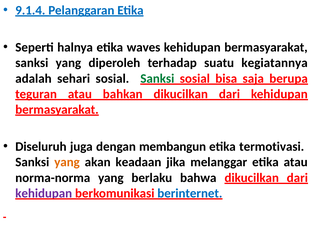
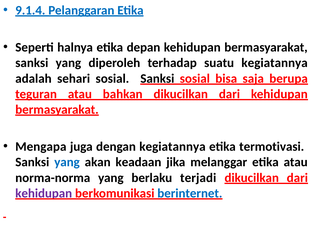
waves: waves -> depan
Sanksi at (157, 78) colour: green -> black
Diseluruh: Diseluruh -> Mengapa
dengan membangun: membangun -> kegiatannya
yang at (67, 162) colour: orange -> blue
bahwa: bahwa -> terjadi
